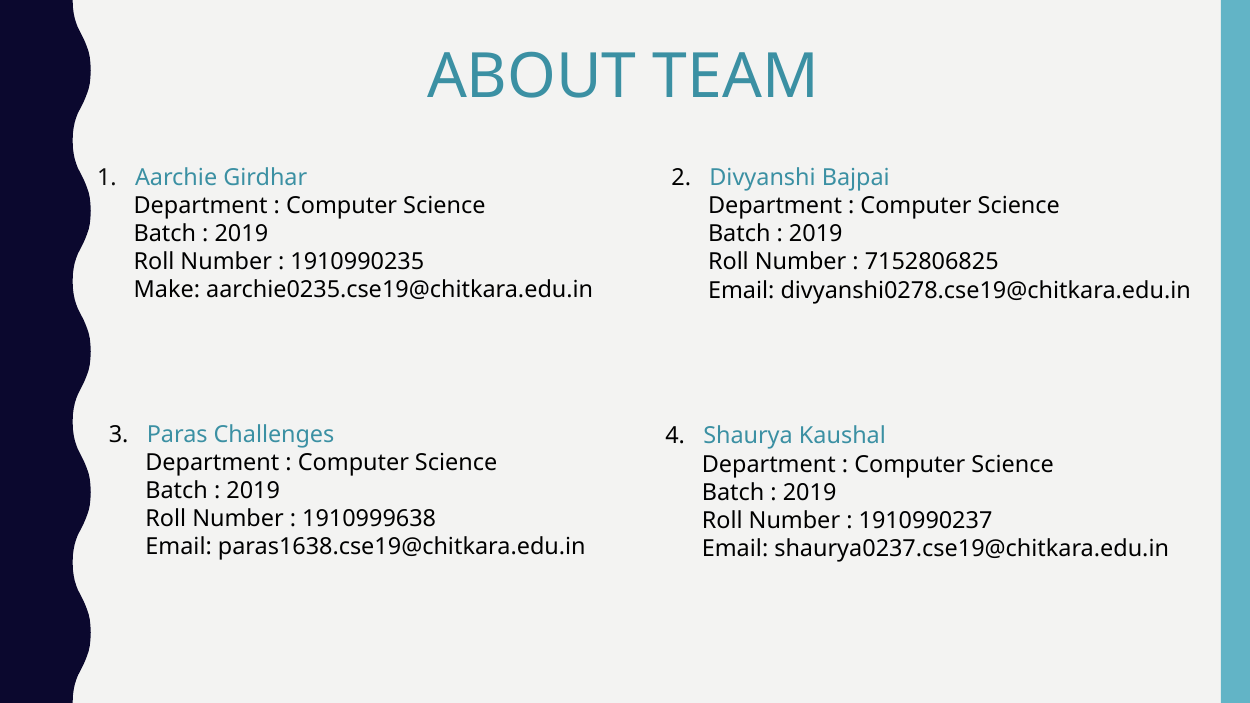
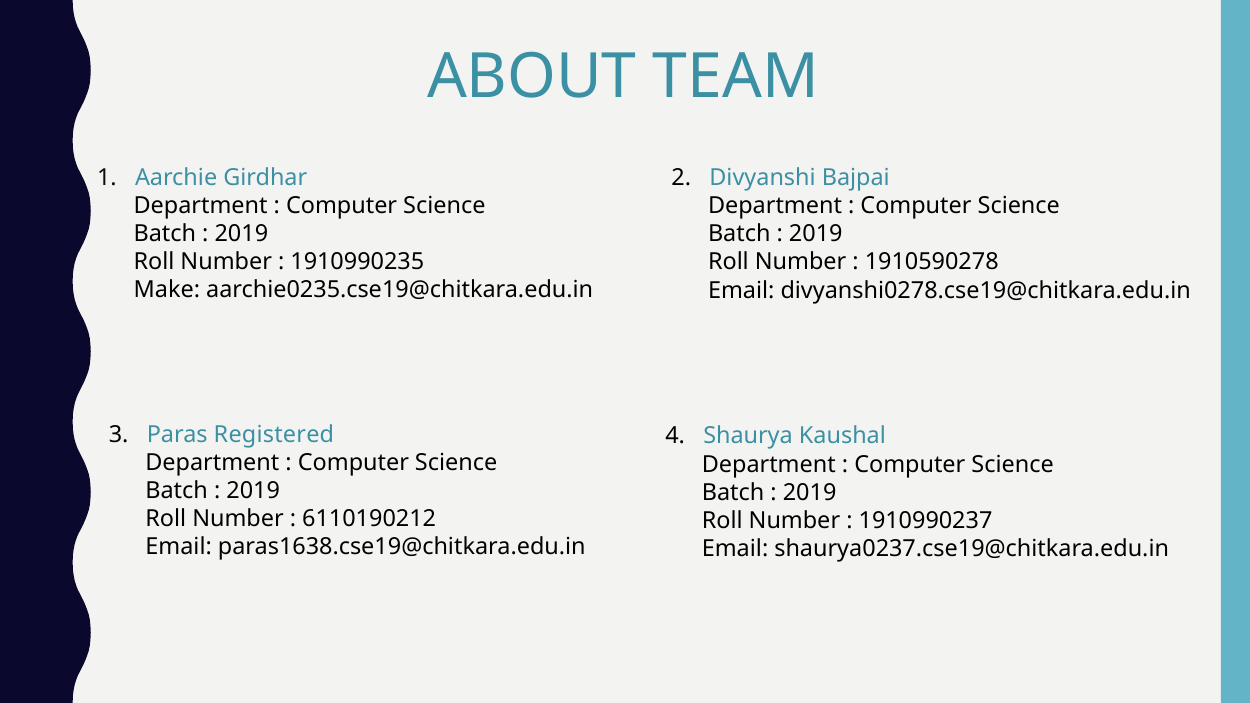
7152806825: 7152806825 -> 1910590278
Challenges: Challenges -> Registered
1910999638: 1910999638 -> 6110190212
